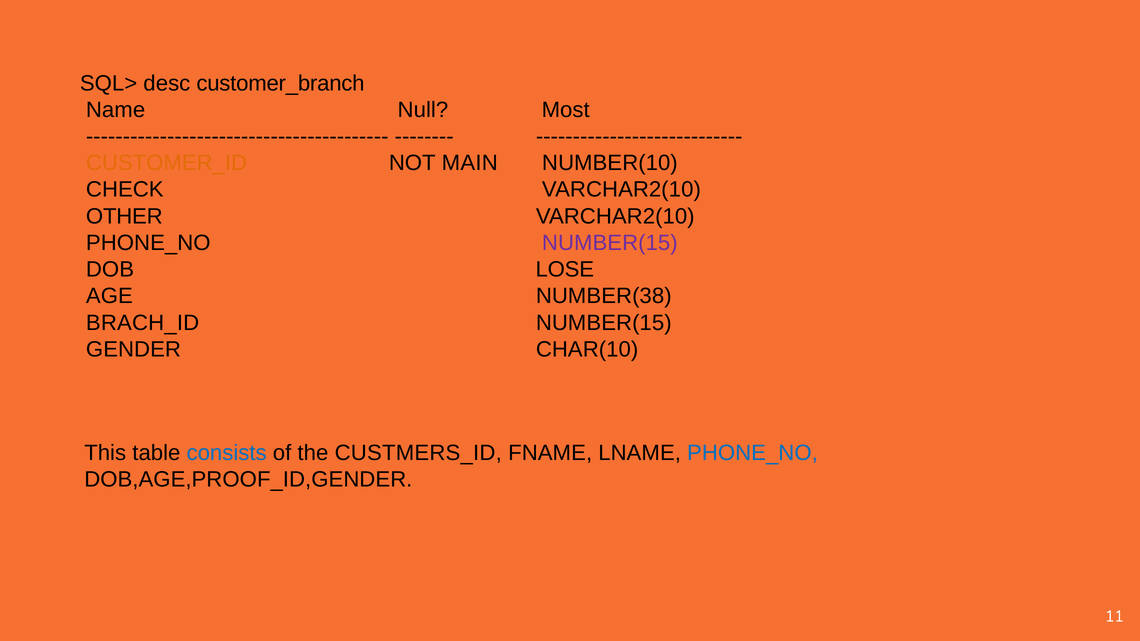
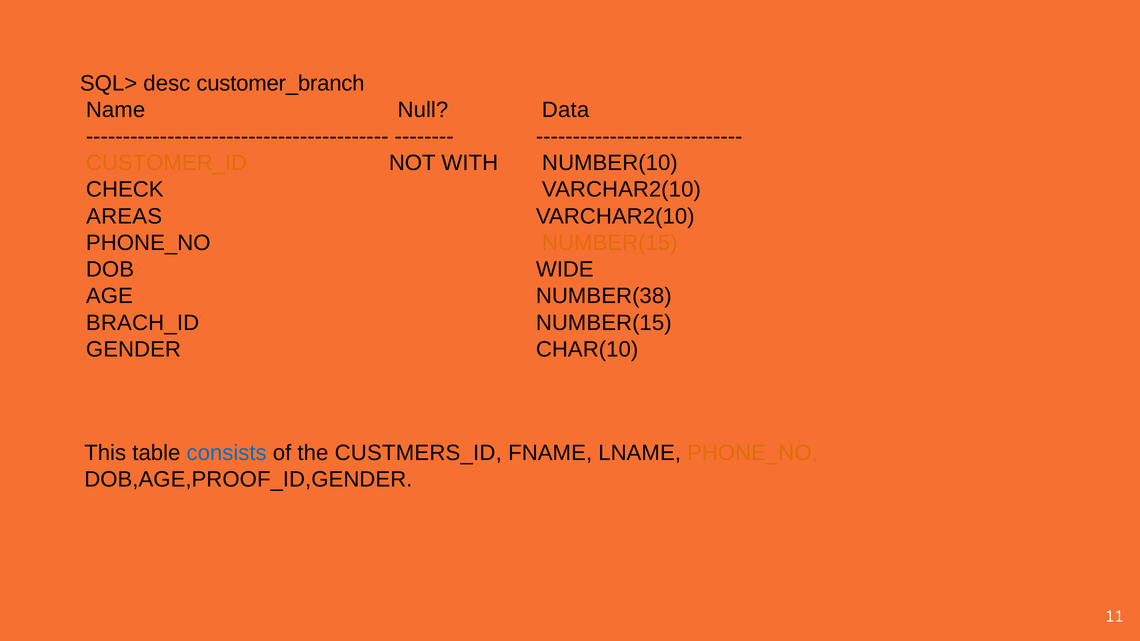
Most: Most -> Data
MAIN: MAIN -> WITH
OTHER: OTHER -> AREAS
NUMBER(15 at (610, 243) colour: purple -> orange
LOSE: LOSE -> WIDE
PHONE_NO at (752, 453) colour: blue -> orange
